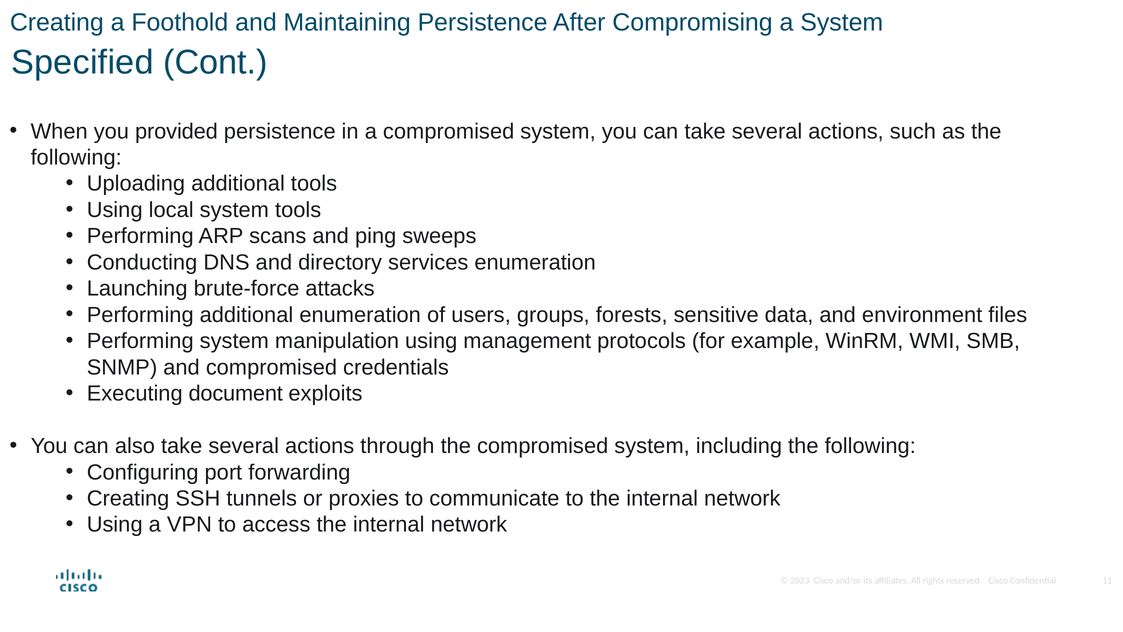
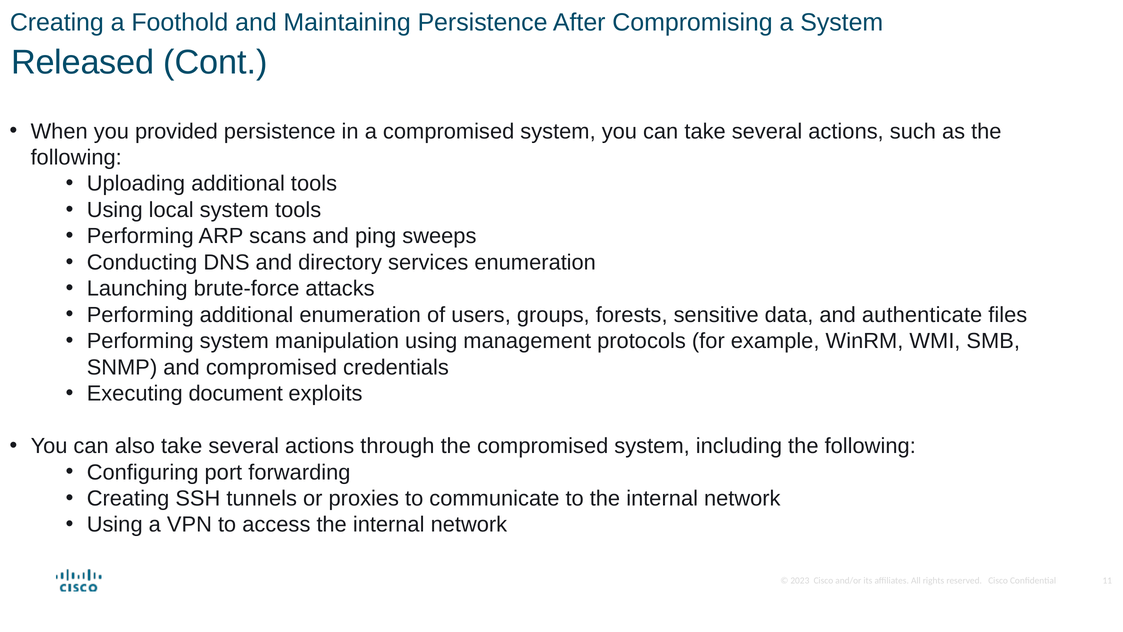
Specified: Specified -> Released
environment: environment -> authenticate
